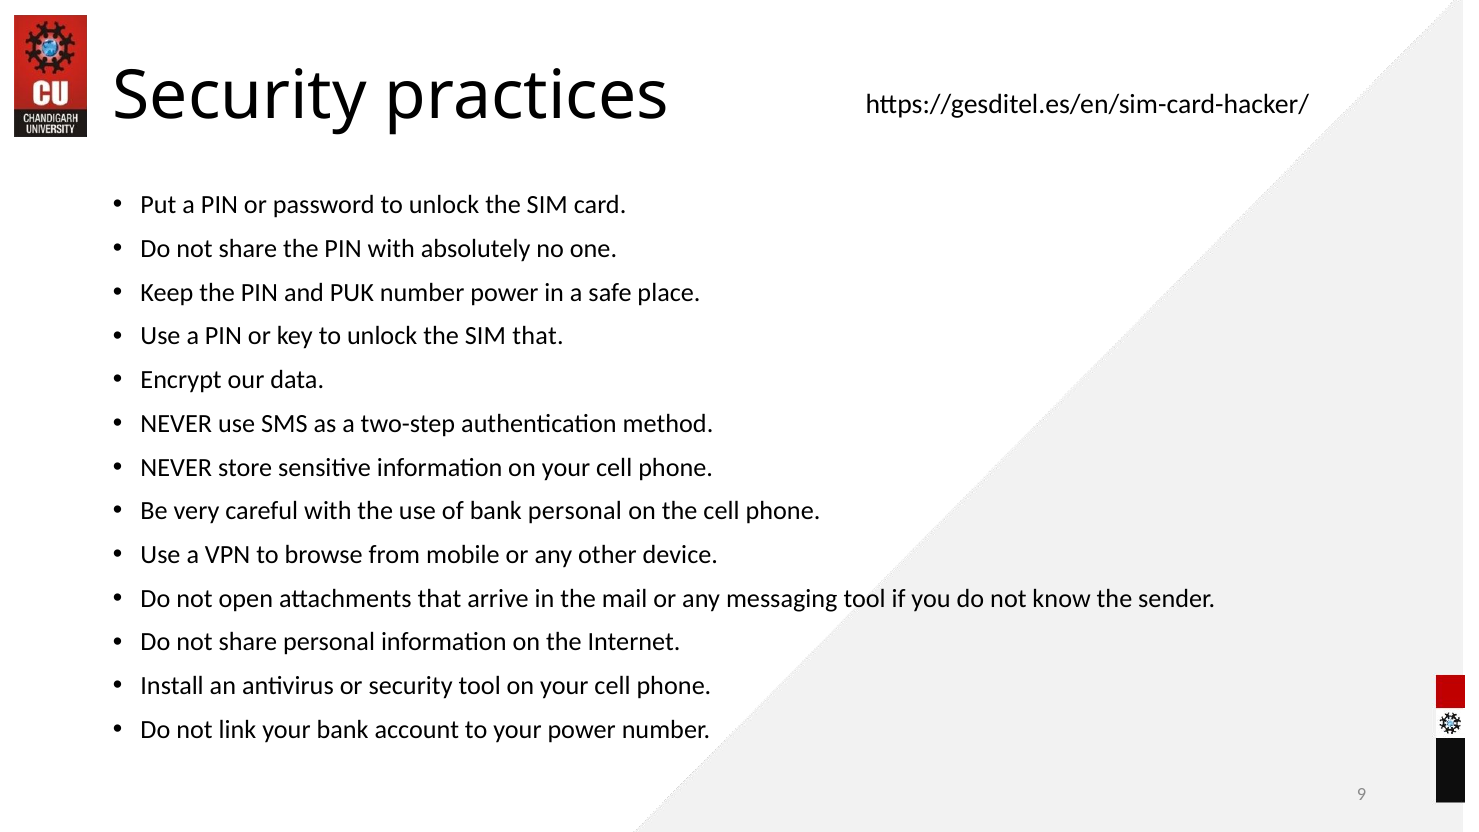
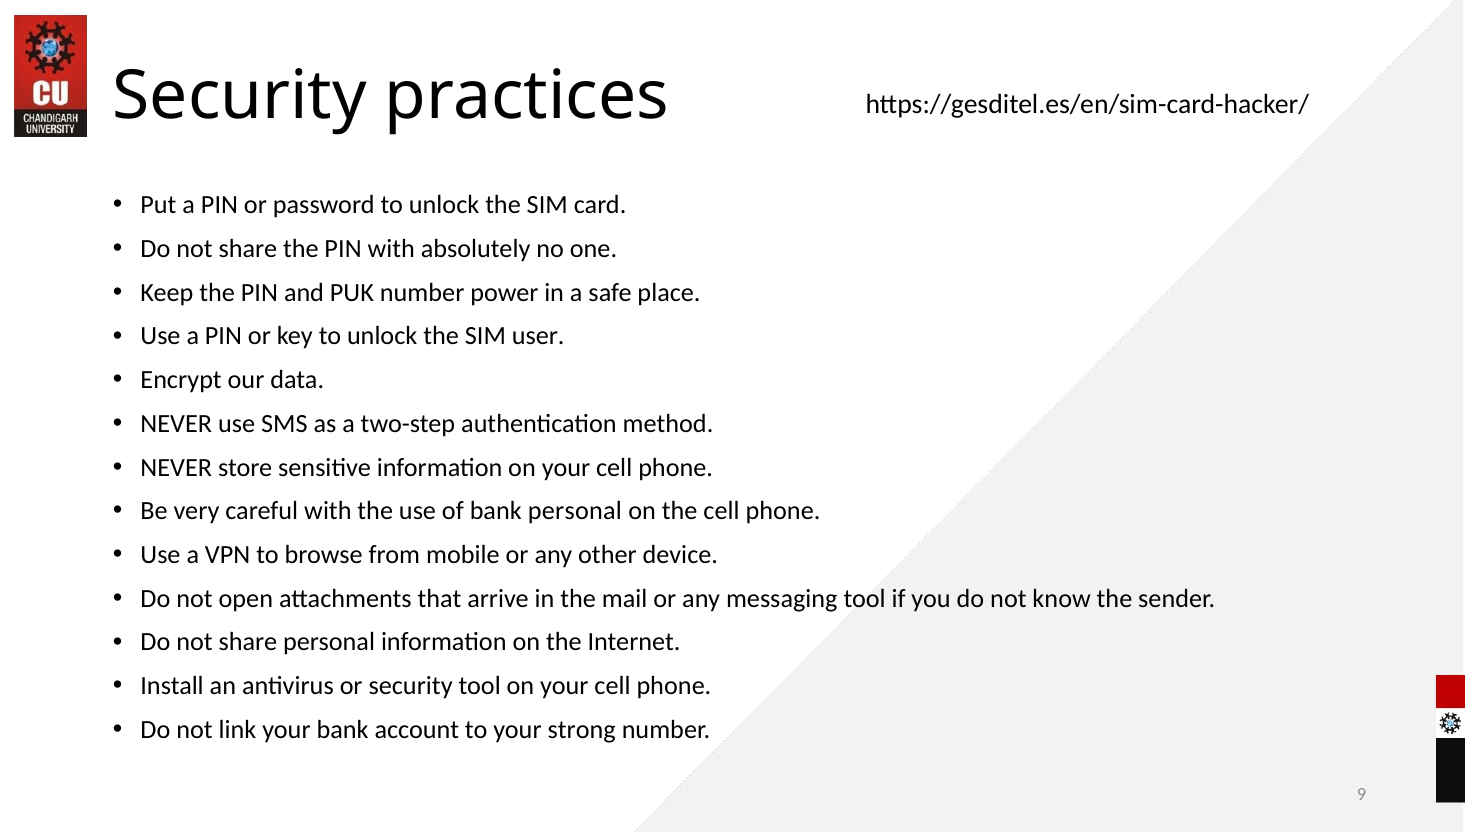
SIM that: that -> user
your power: power -> strong
